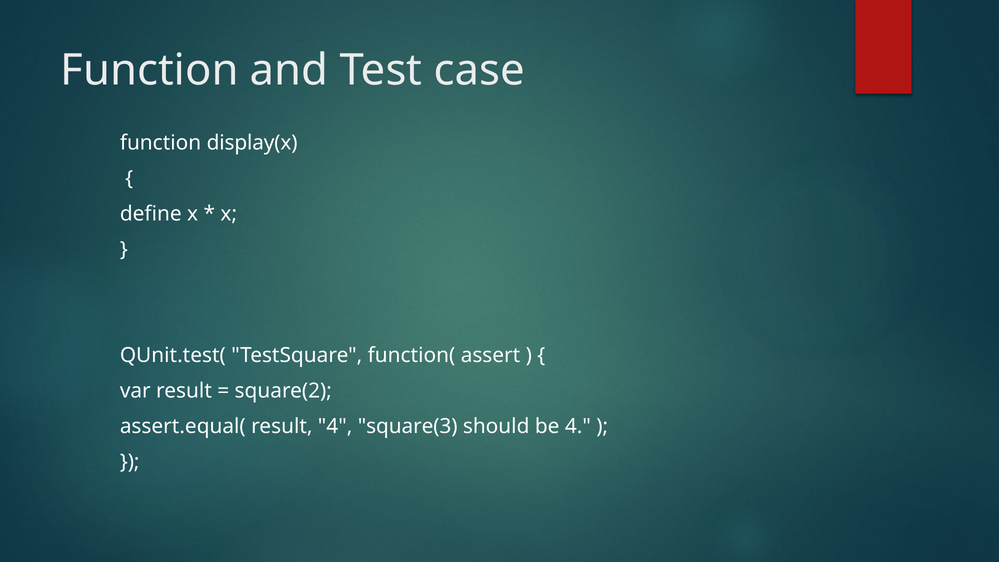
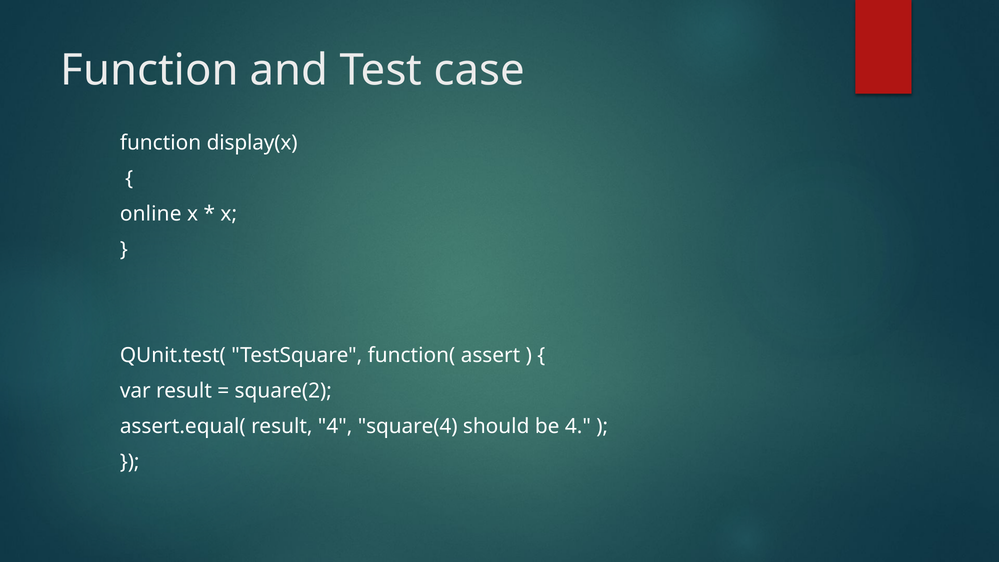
define: define -> online
square(3: square(3 -> square(4
